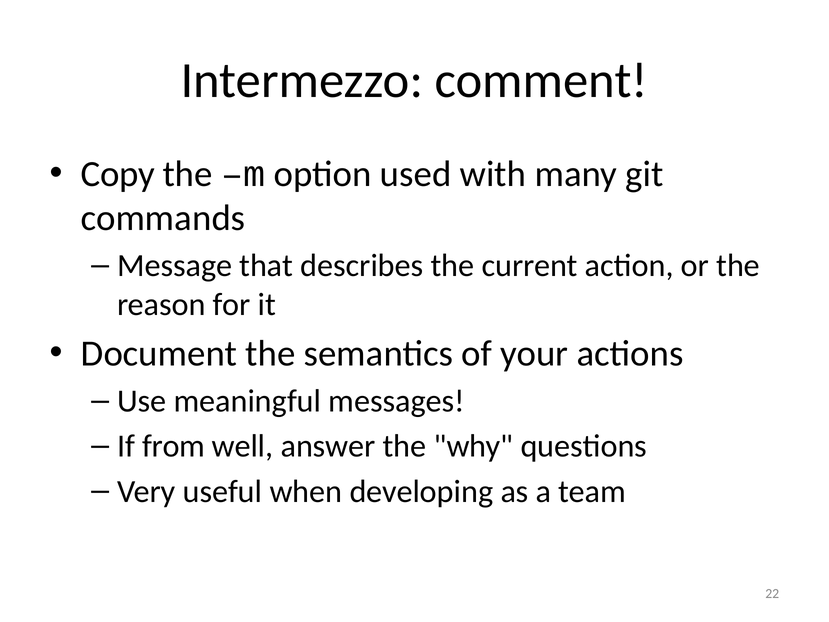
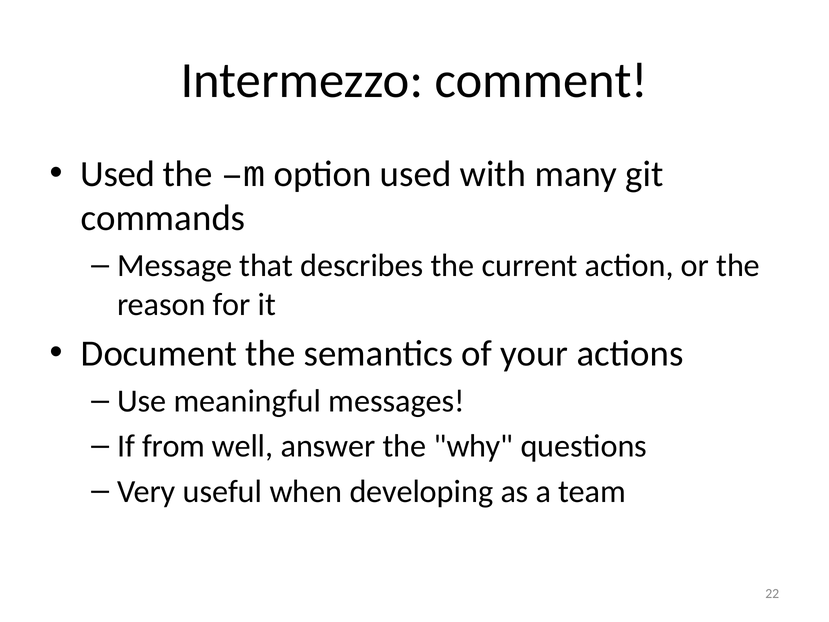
Copy at (118, 174): Copy -> Used
